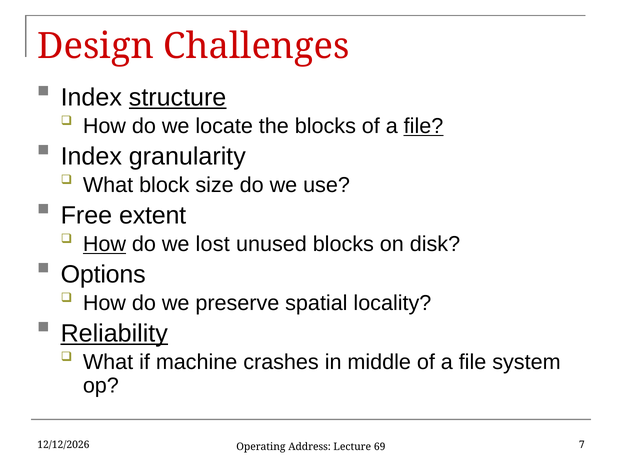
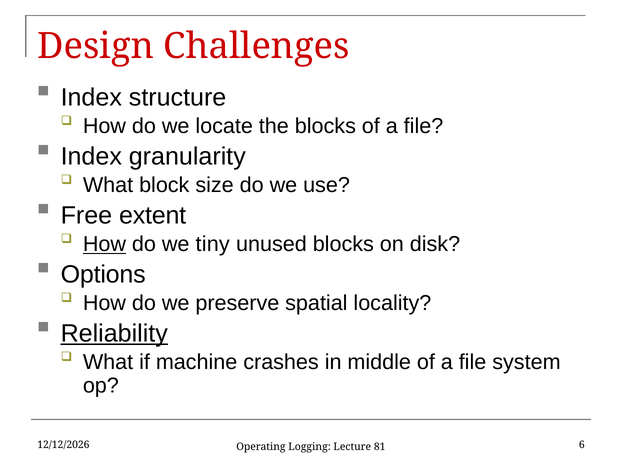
structure underline: present -> none
file at (424, 126) underline: present -> none
lost: lost -> tiny
7: 7 -> 6
Address: Address -> Logging
69: 69 -> 81
